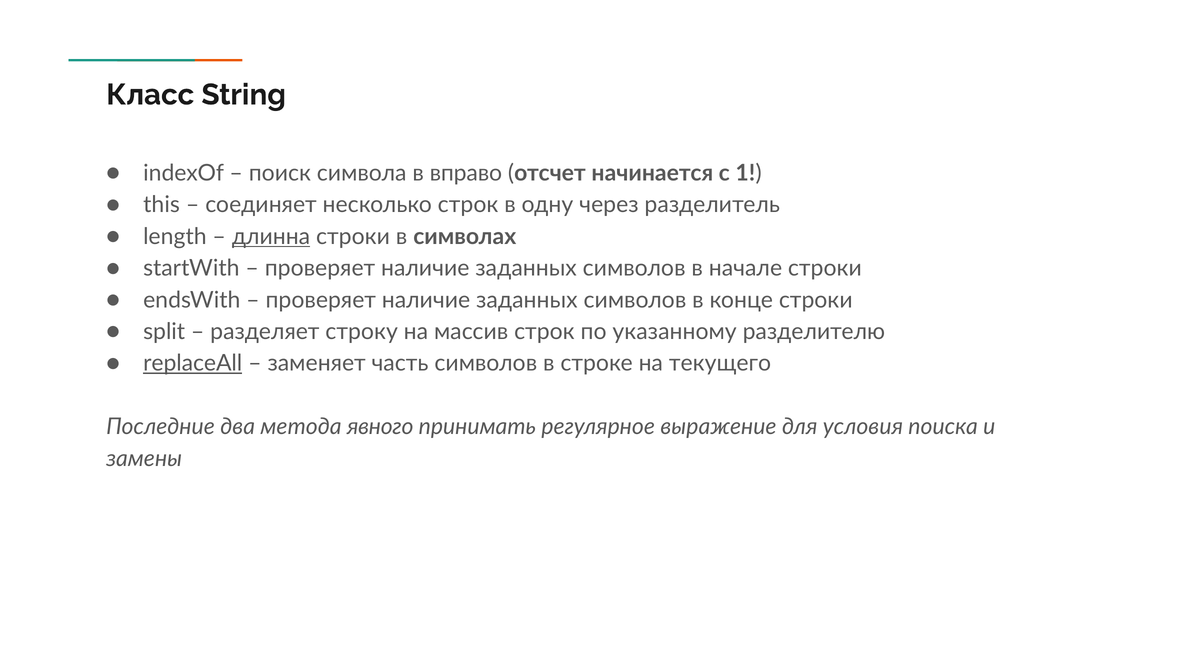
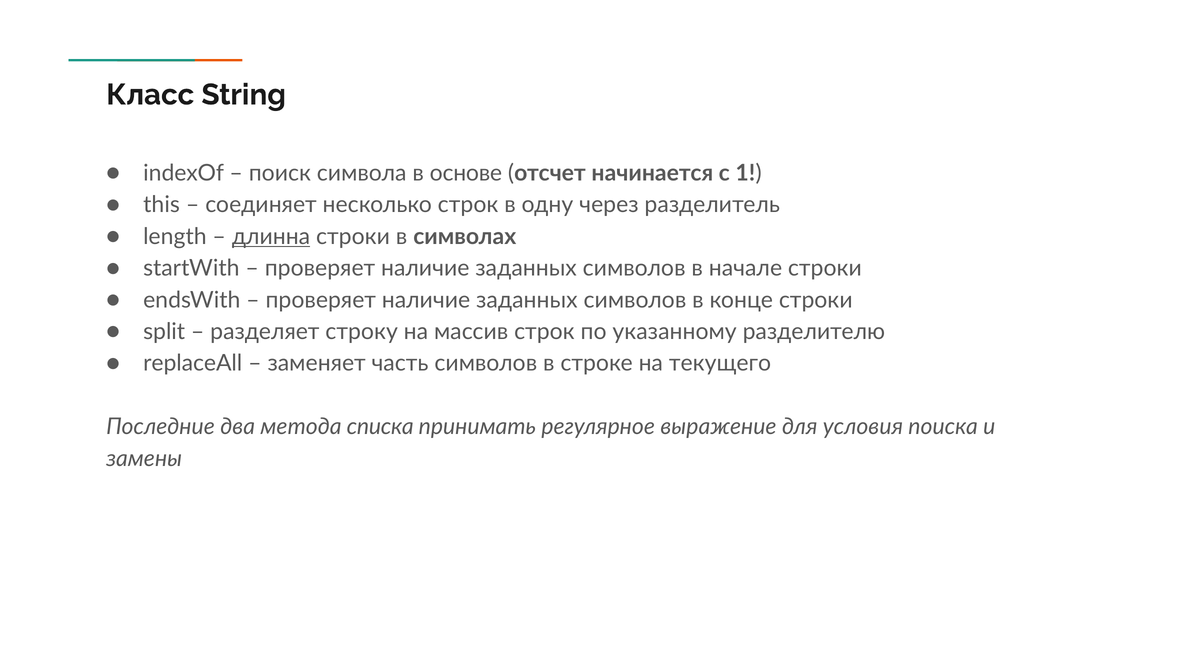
вправо: вправо -> основе
replaceAll underline: present -> none
явного: явного -> списка
